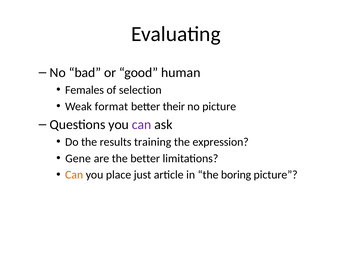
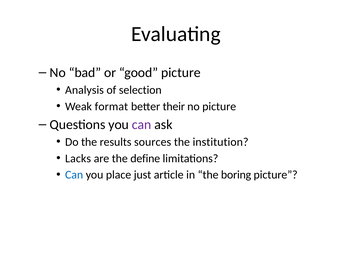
good human: human -> picture
Females: Females -> Analysis
training: training -> sources
expression: expression -> institution
Gene: Gene -> Lacks
the better: better -> define
Can at (74, 175) colour: orange -> blue
